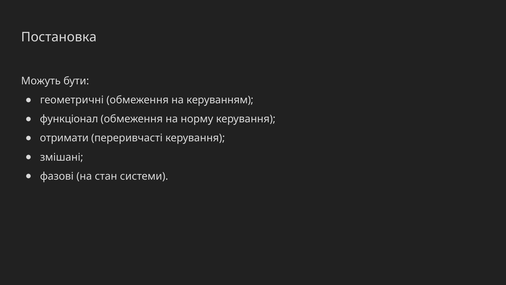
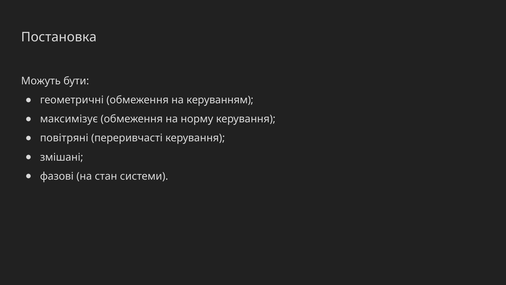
функціонал: функціонал -> максимізує
отримати: отримати -> повітряні
